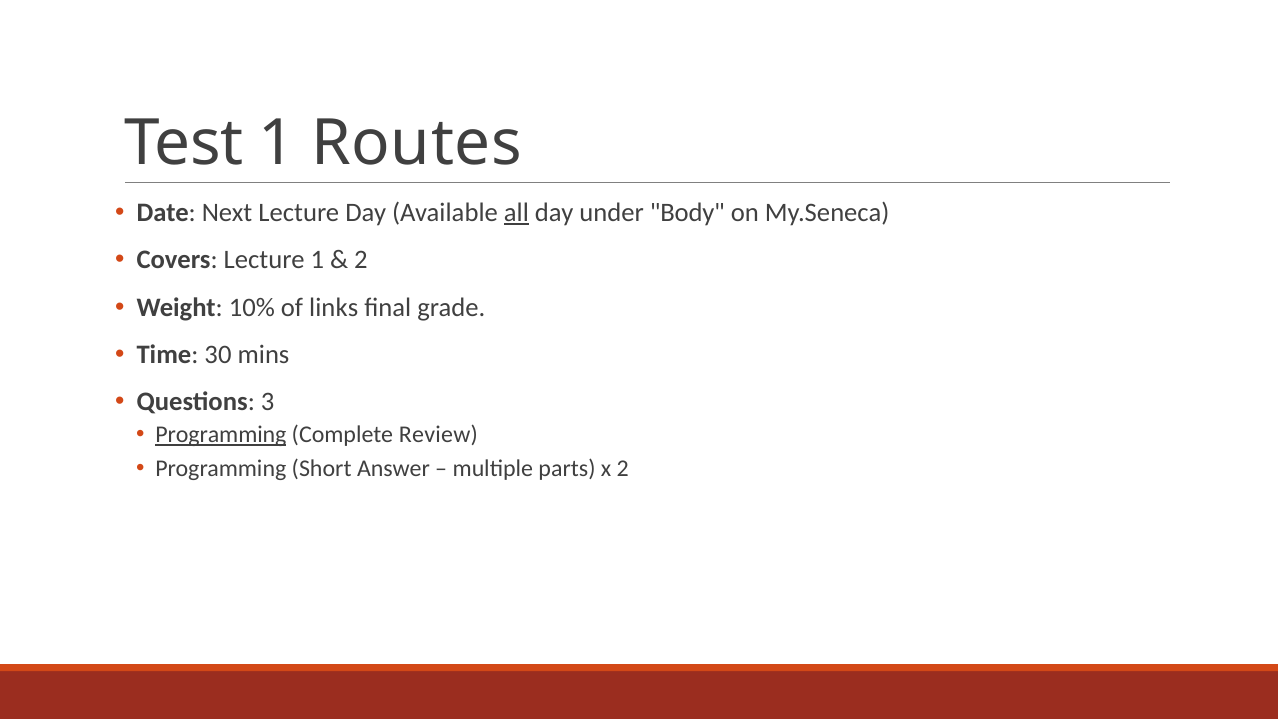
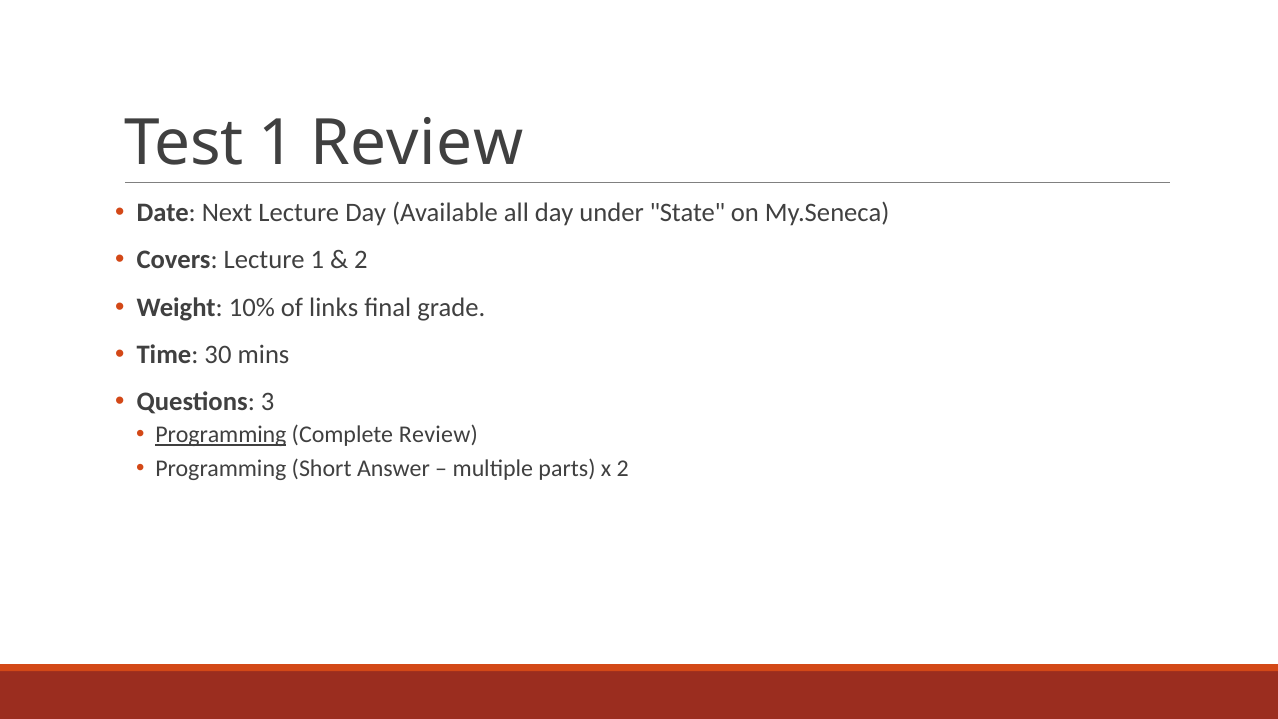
1 Routes: Routes -> Review
all underline: present -> none
Body: Body -> State
